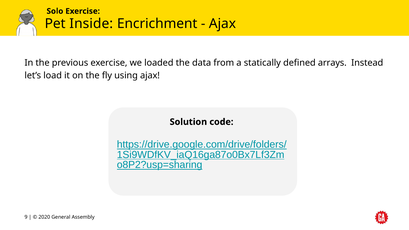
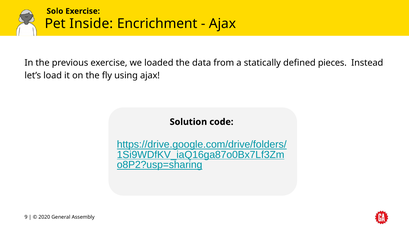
arrays: arrays -> pieces
